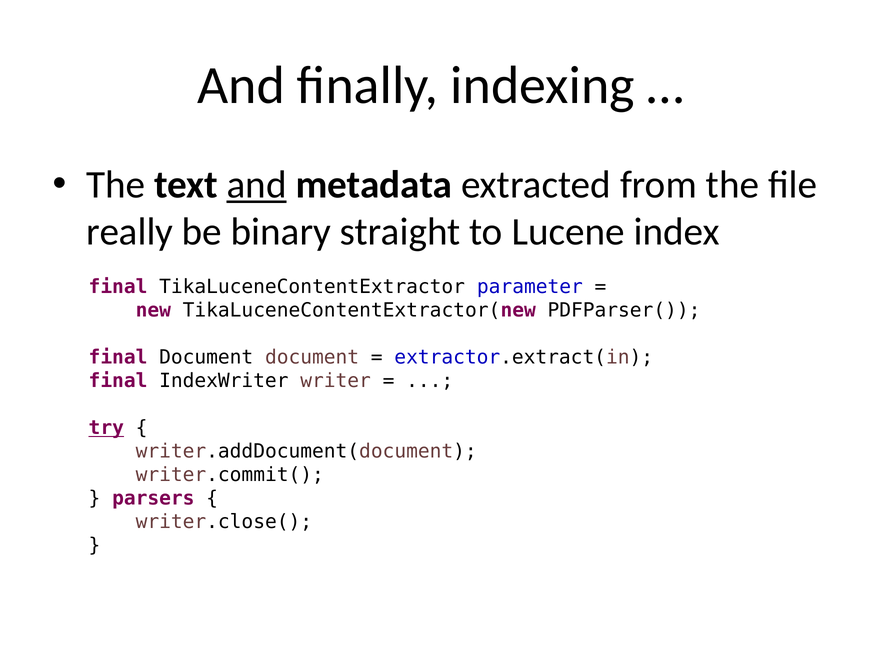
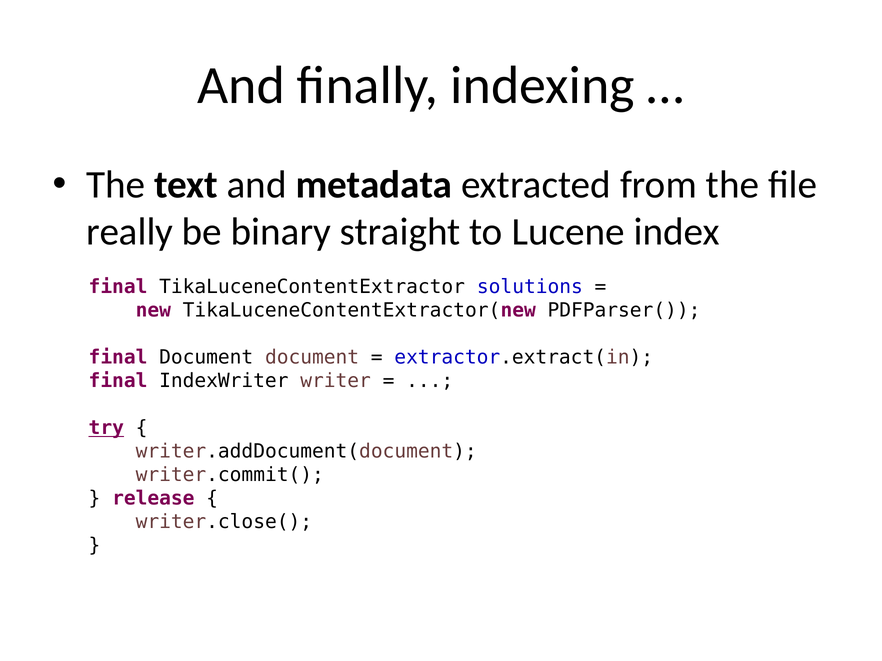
and at (257, 185) underline: present -> none
parameter: parameter -> solutions
parsers: parsers -> release
